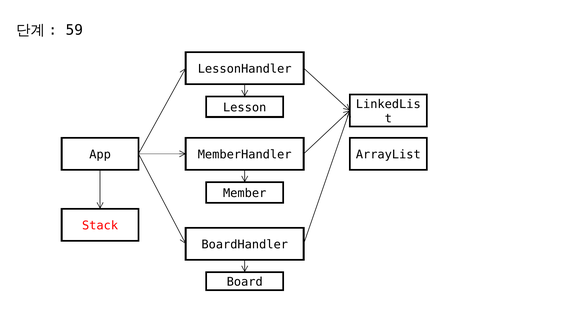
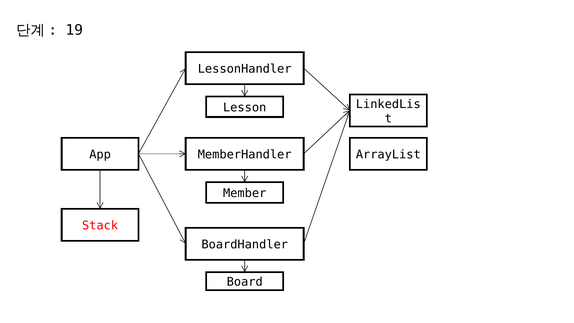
59: 59 -> 19
